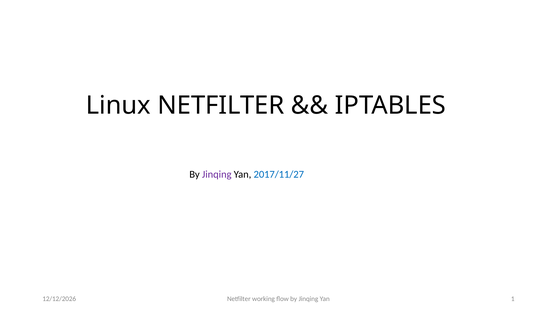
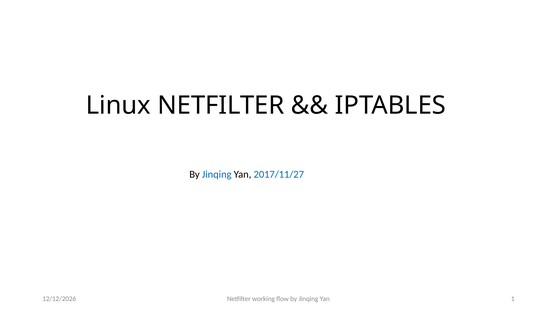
Jinqing at (217, 174) colour: purple -> blue
